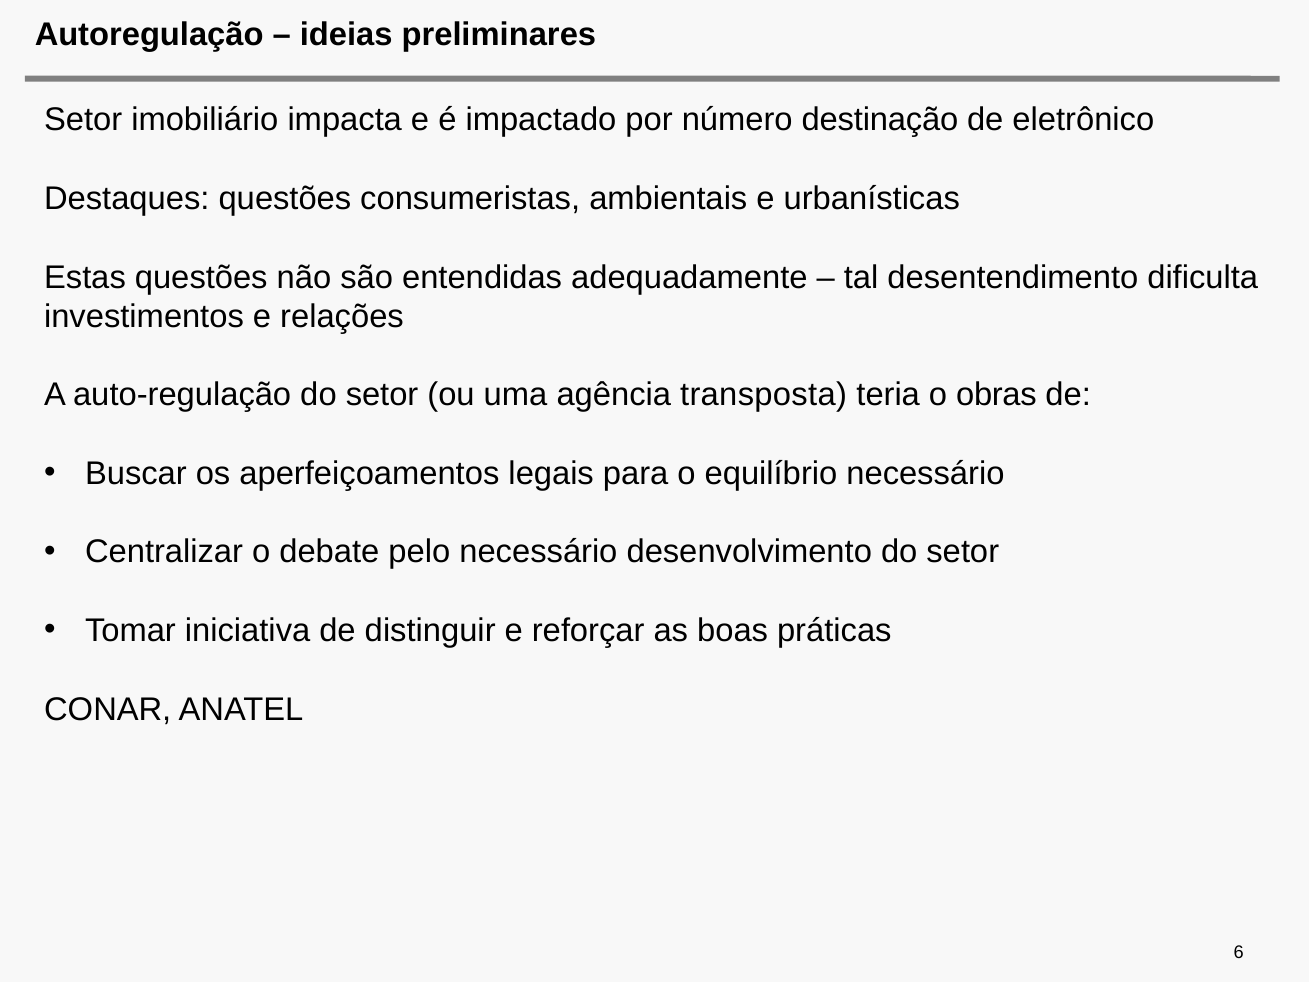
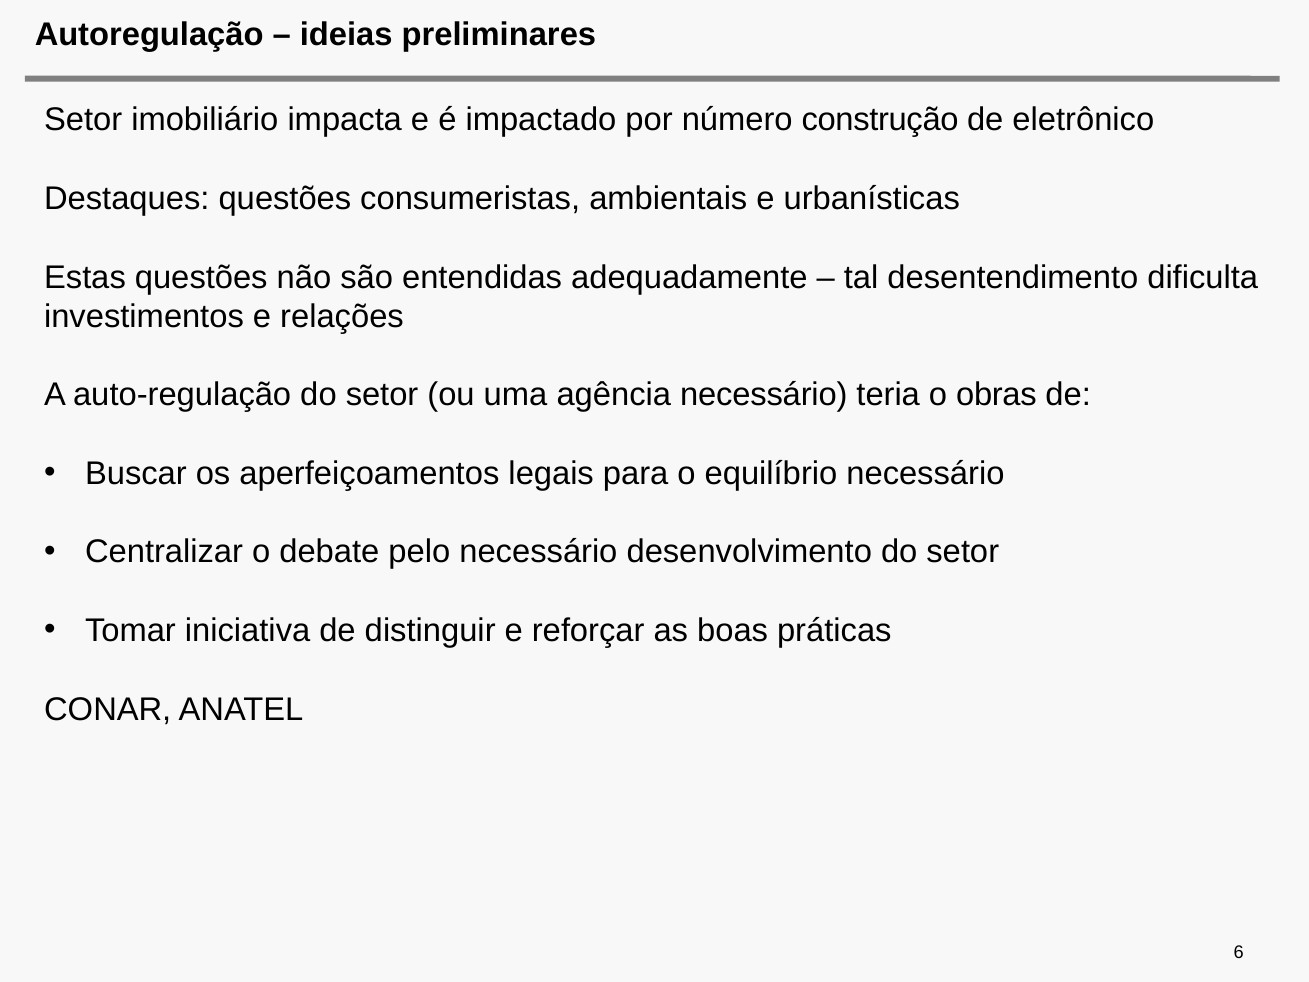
destinação: destinação -> construção
agência transposta: transposta -> necessário
